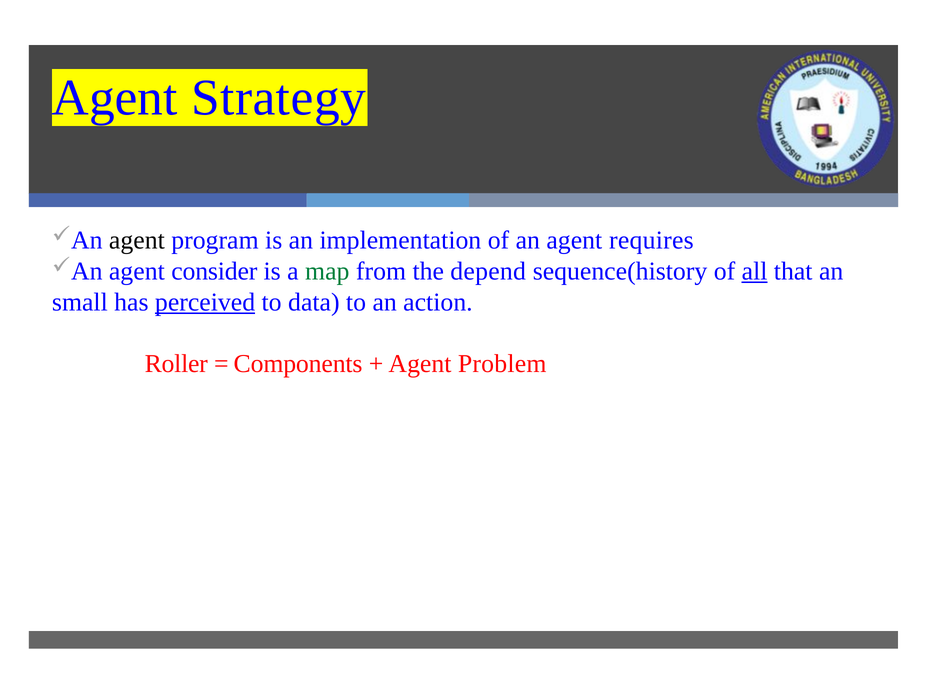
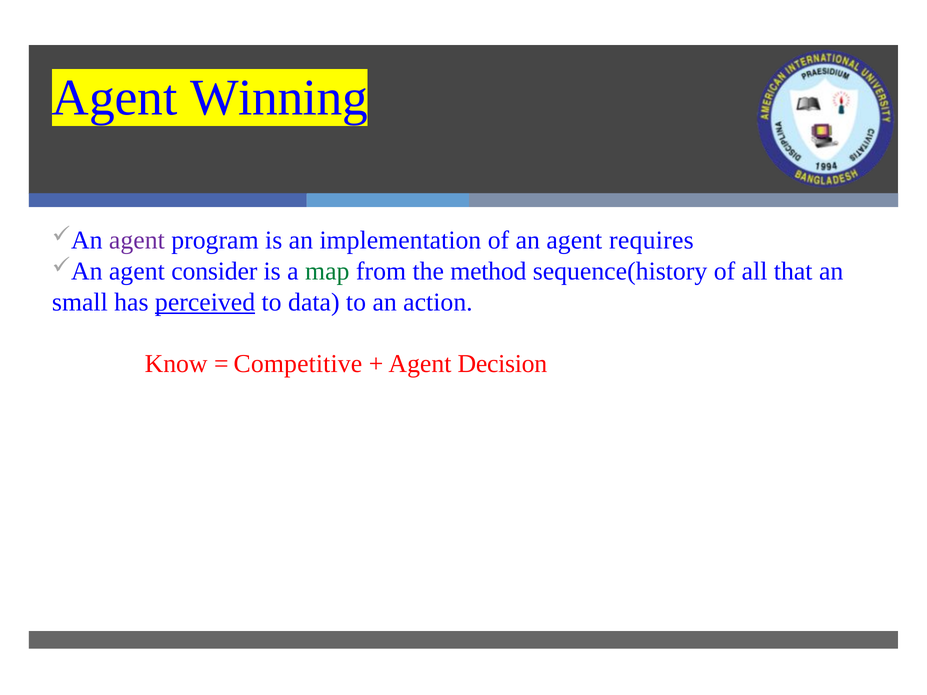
Strategy: Strategy -> Winning
agent at (137, 240) colour: black -> purple
depend: depend -> method
all underline: present -> none
Roller: Roller -> Know
Components: Components -> Competitive
Problem: Problem -> Decision
